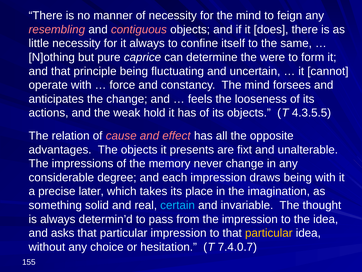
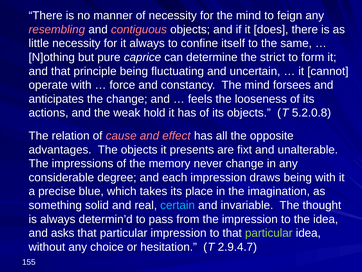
were: were -> strict
4.3.5.5: 4.3.5.5 -> 5.2.0.8
later: later -> blue
particular at (269, 233) colour: yellow -> light green
7.4.0.7: 7.4.0.7 -> 2.9.4.7
